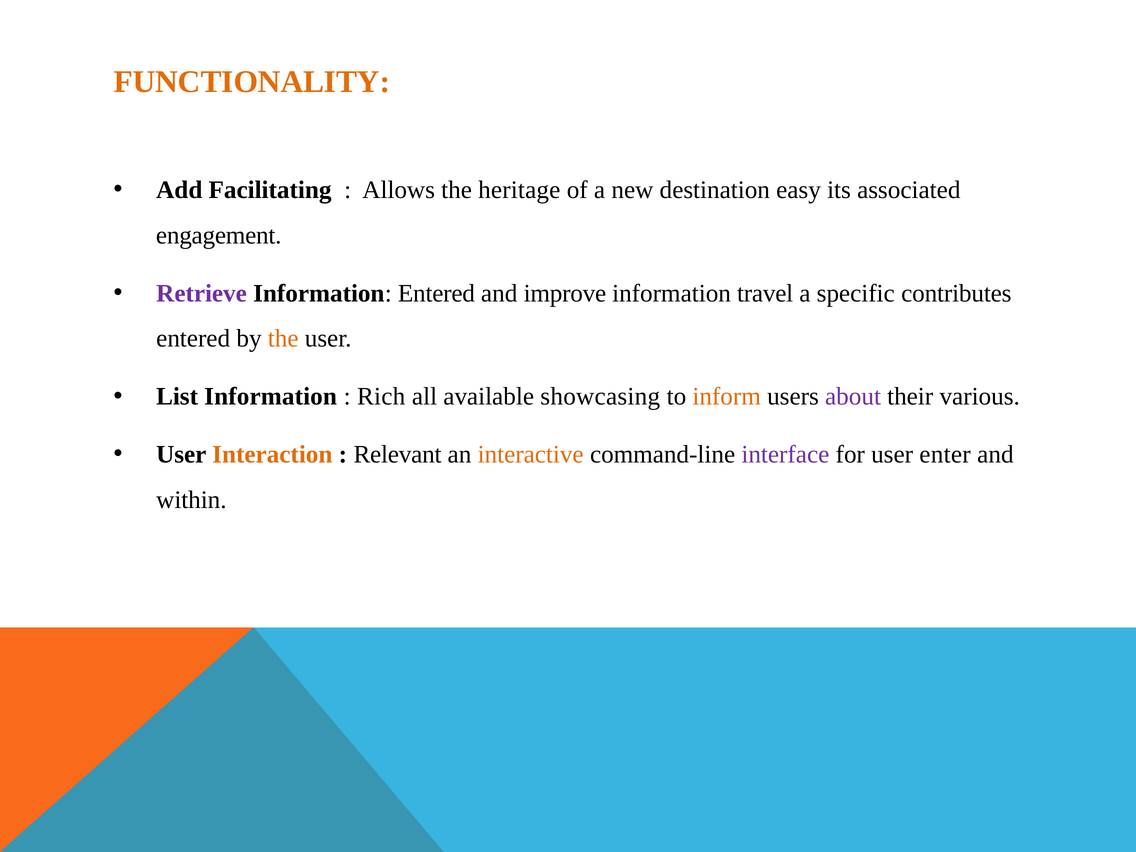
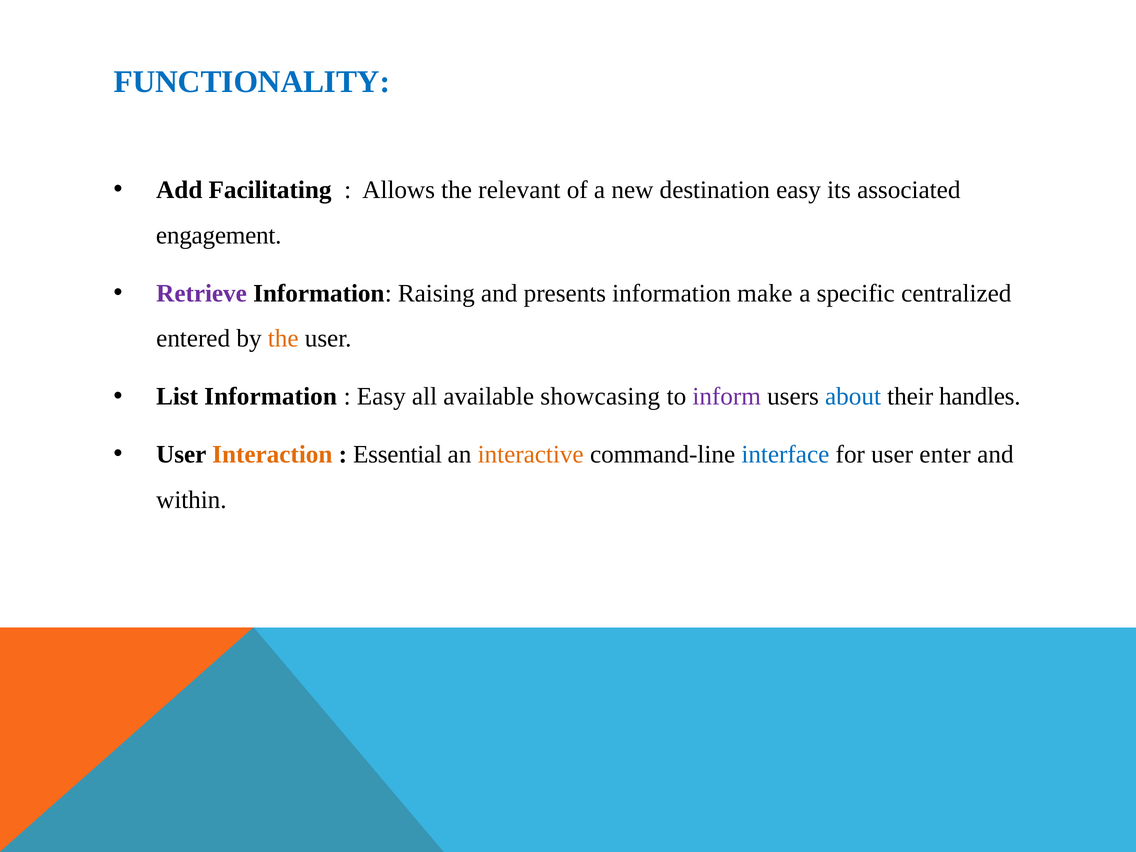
FUNCTIONALITY colour: orange -> blue
heritage: heritage -> relevant
Information Entered: Entered -> Raising
improve: improve -> presents
travel: travel -> make
contributes: contributes -> centralized
Rich at (381, 397): Rich -> Easy
inform colour: orange -> purple
about colour: purple -> blue
various: various -> handles
Relevant: Relevant -> Essential
interface colour: purple -> blue
